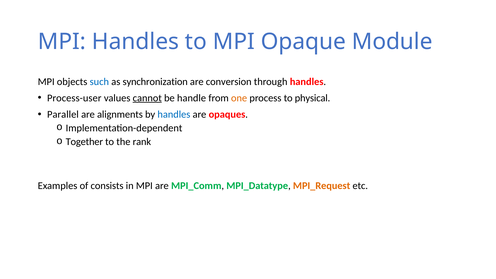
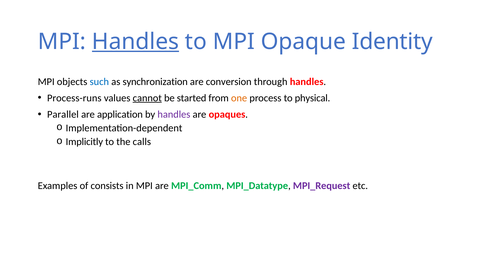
Handles at (135, 42) underline: none -> present
Module: Module -> Identity
Process-user: Process-user -> Process-runs
handle: handle -> started
alignments: alignments -> application
handles at (174, 114) colour: blue -> purple
Together: Together -> Implicitly
rank: rank -> calls
MPI_Request colour: orange -> purple
